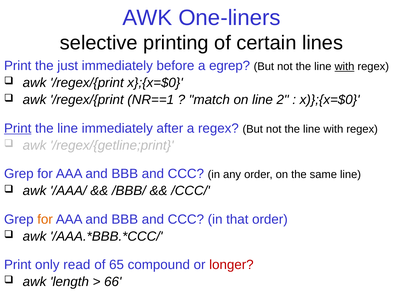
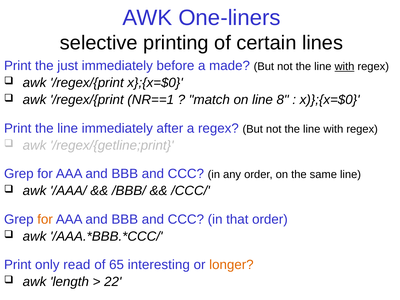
egrep: egrep -> made
2: 2 -> 8
Print at (18, 128) underline: present -> none
compound: compound -> interesting
longer colour: red -> orange
66: 66 -> 22
